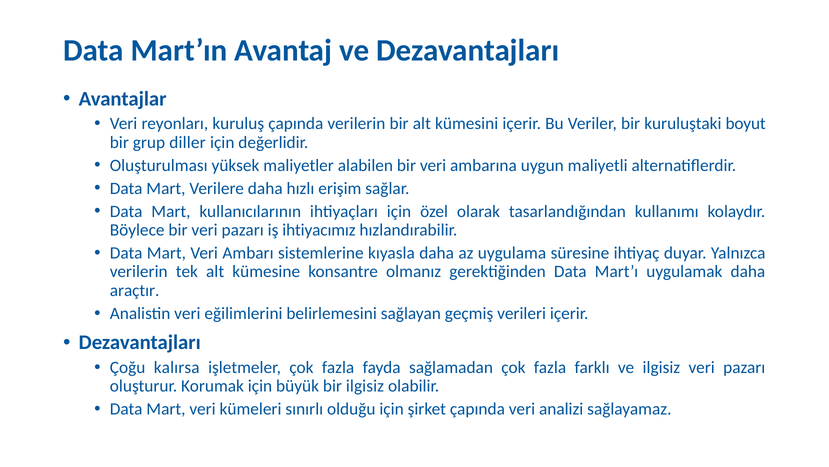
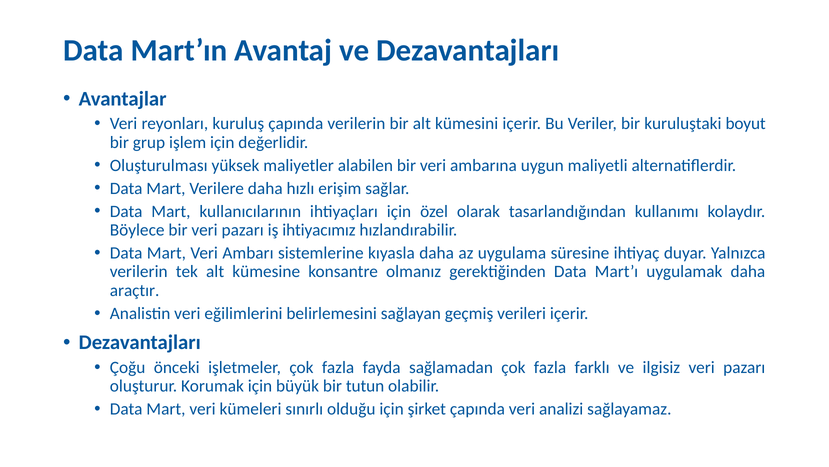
diller: diller -> işlem
kalırsa: kalırsa -> önceki
bir ilgisiz: ilgisiz -> tutun
